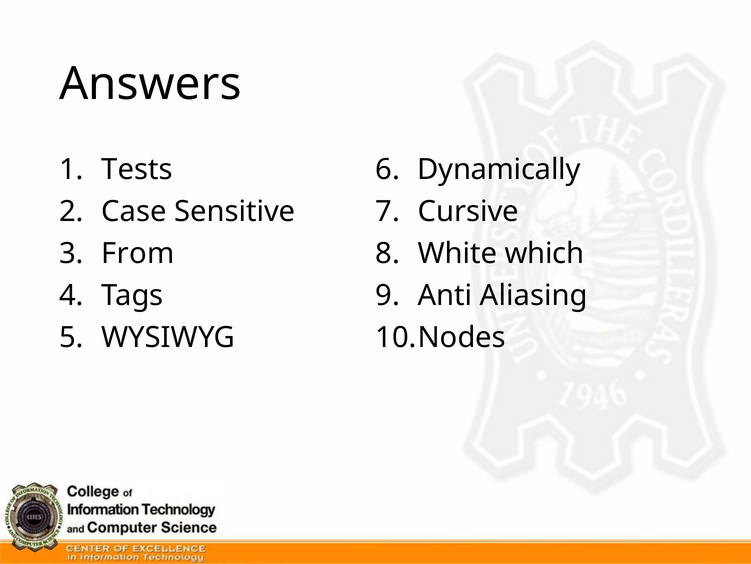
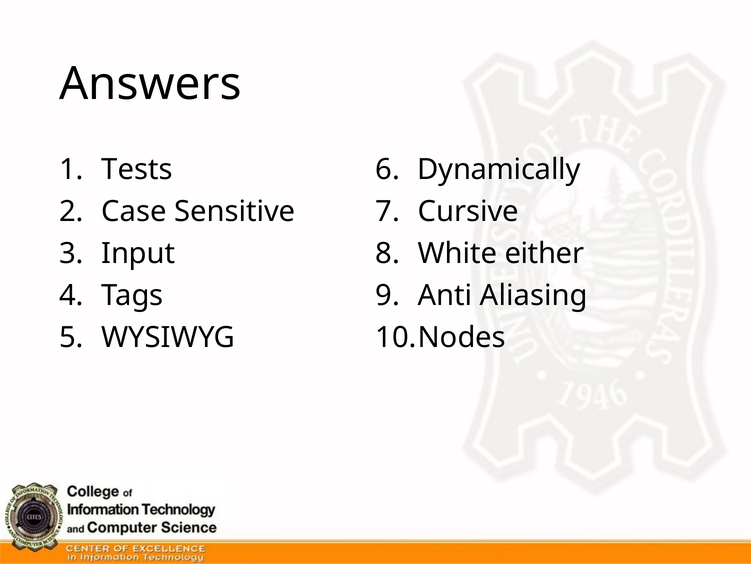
From: From -> Input
which: which -> either
